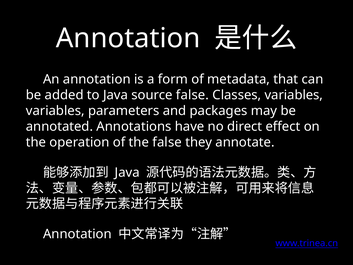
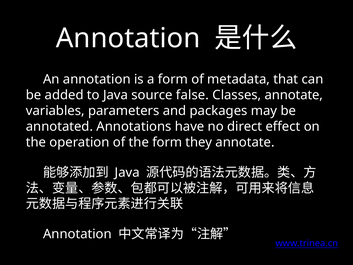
Classes variables: variables -> annotate
the false: false -> form
